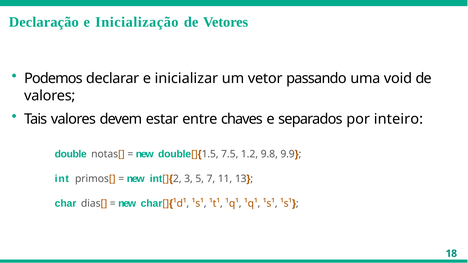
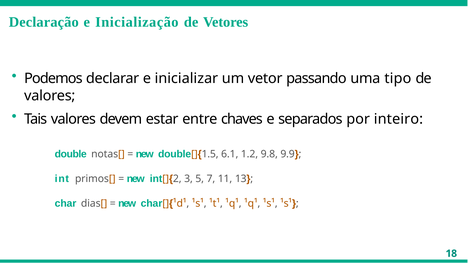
void: void -> tipo
7.5: 7.5 -> 6.1
